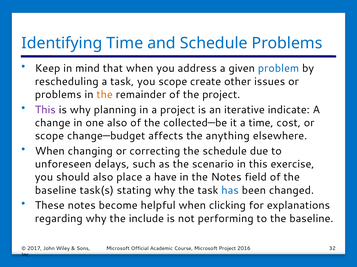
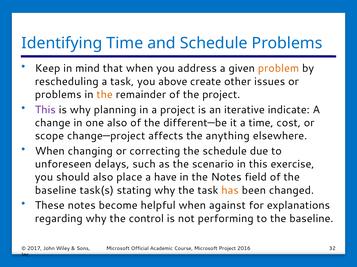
problem colour: blue -> orange
you scope: scope -> above
collected—be: collected—be -> different—be
change—budget: change—budget -> change—project
has colour: blue -> orange
clicking: clicking -> against
include: include -> control
